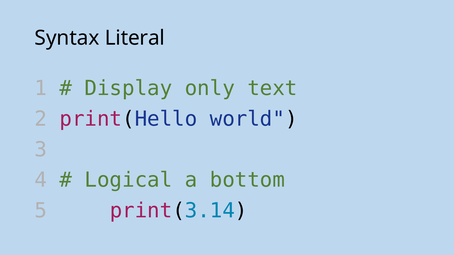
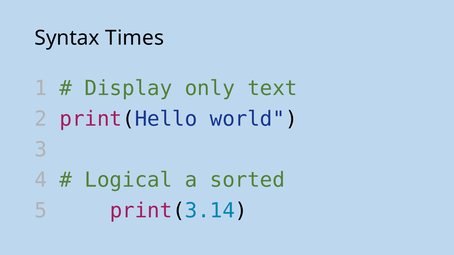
Literal: Literal -> Times
bottom: bottom -> sorted
